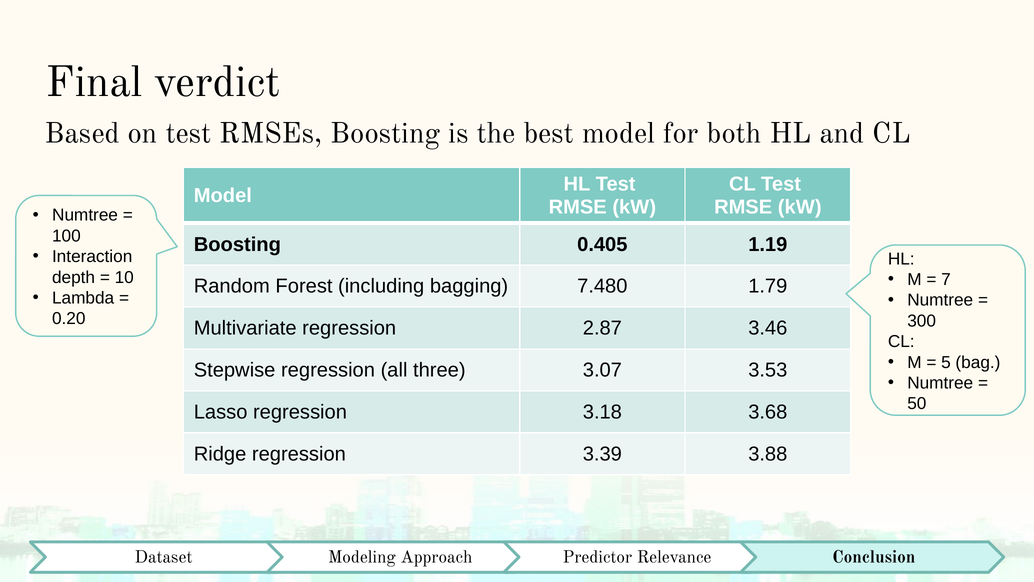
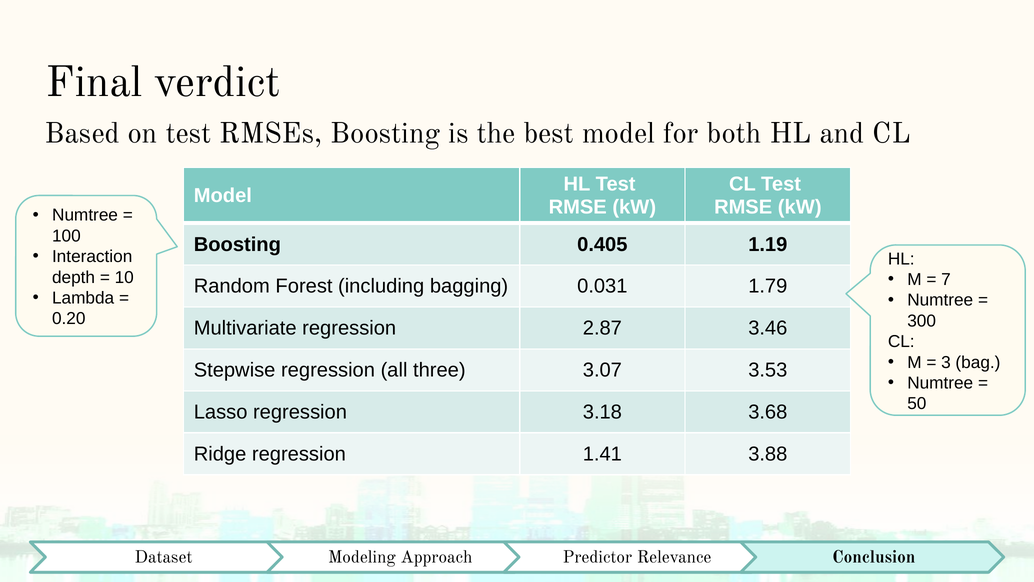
7.480: 7.480 -> 0.031
5: 5 -> 3
3.39: 3.39 -> 1.41
